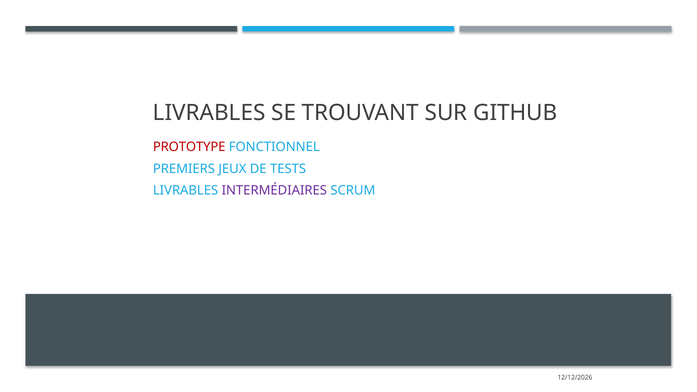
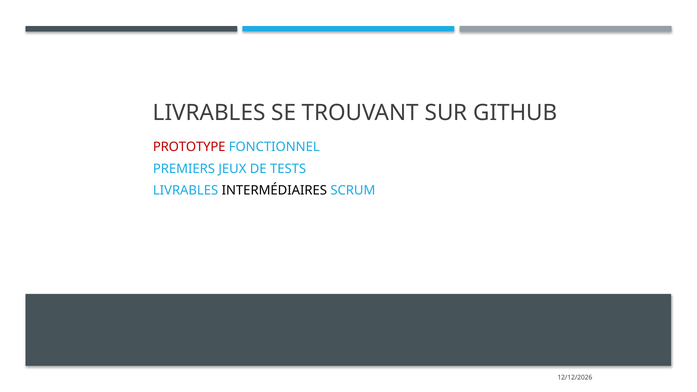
INTERMÉDIAIRES colour: purple -> black
